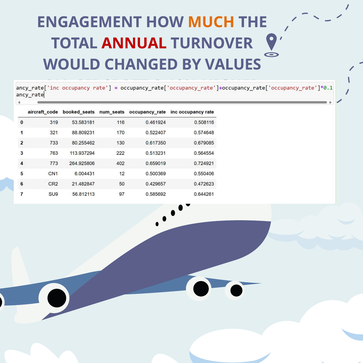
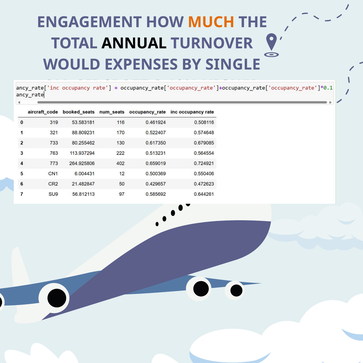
ANNUAL colour: red -> black
CHANGED: CHANGED -> EXPENSES
VALUES: VALUES -> SINGLE
